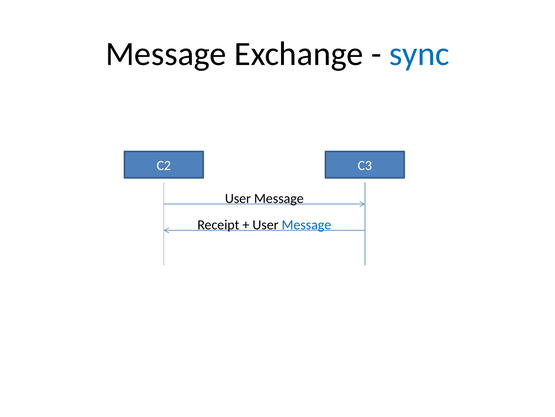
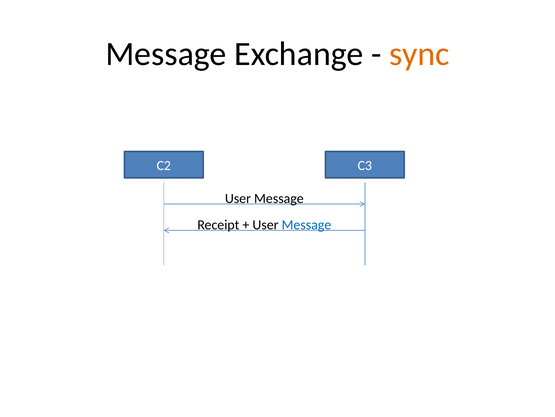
sync colour: blue -> orange
